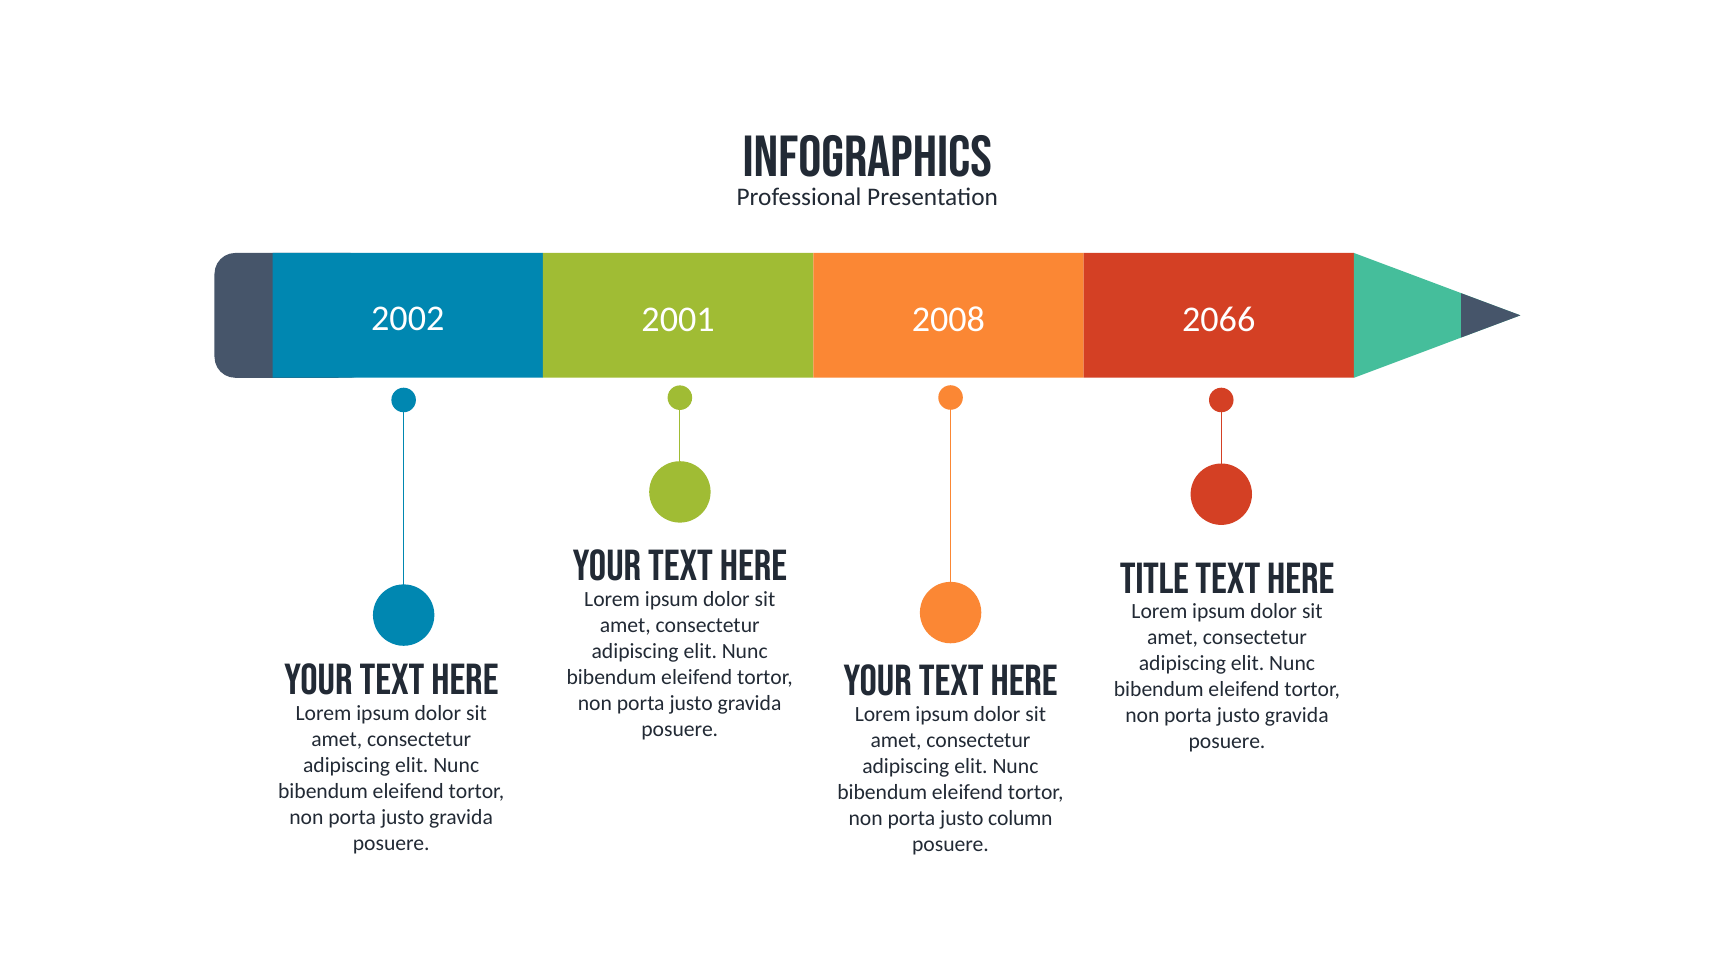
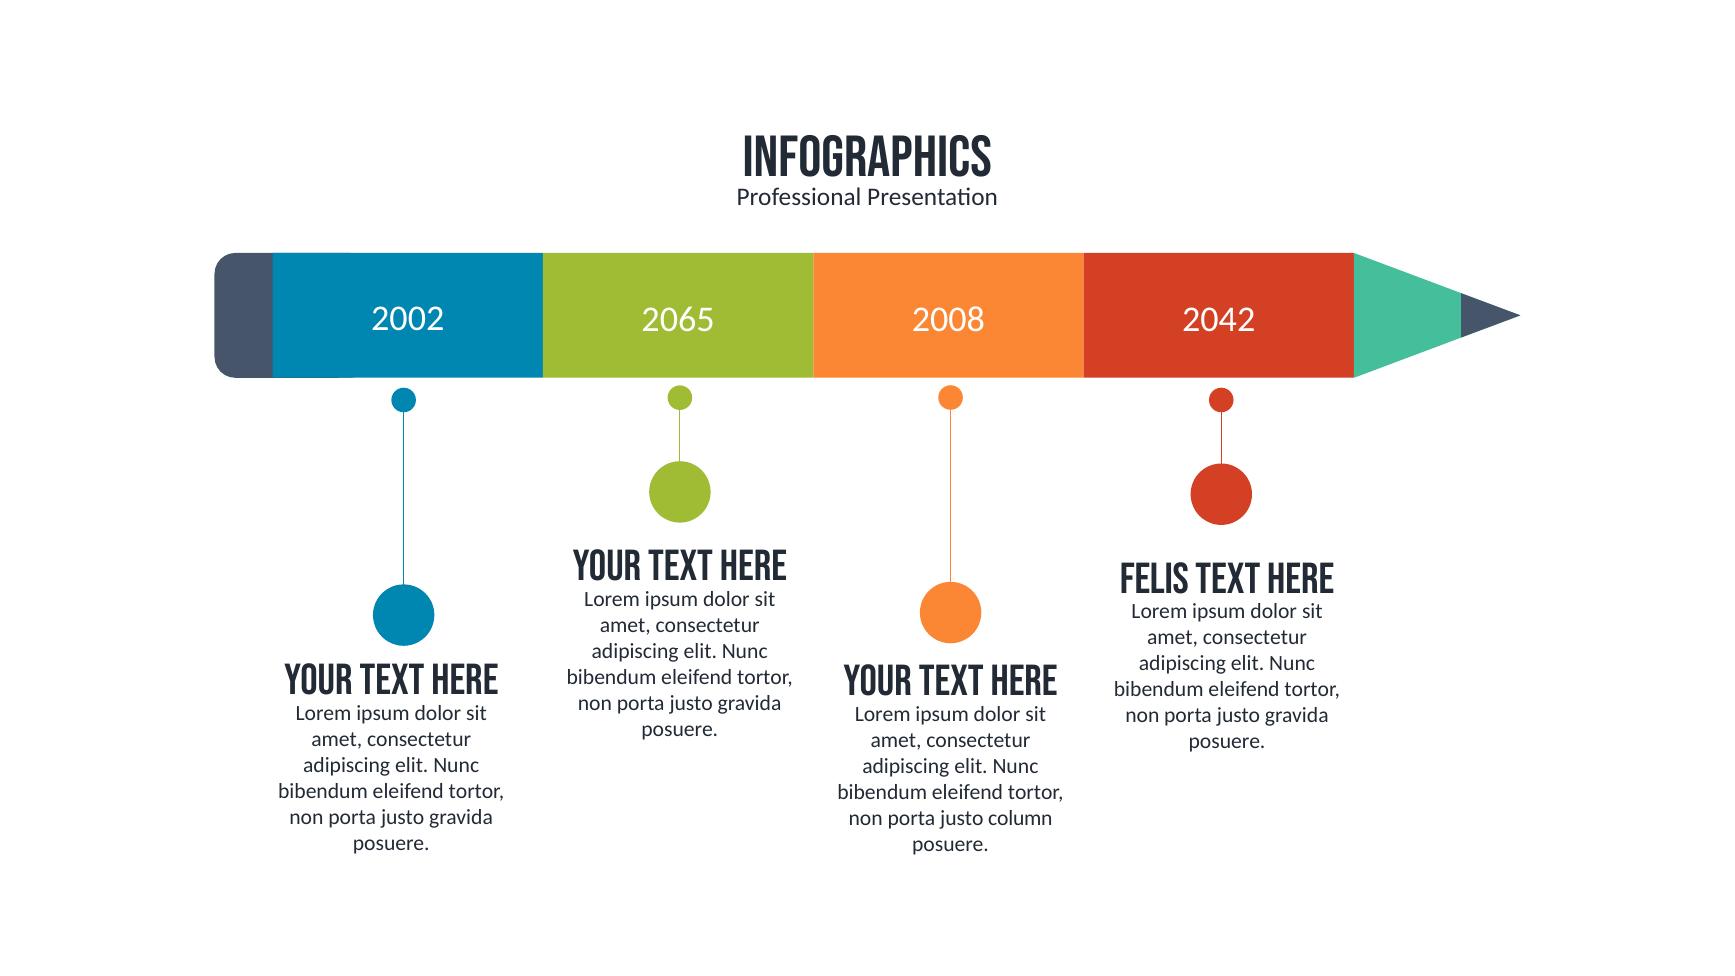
2001: 2001 -> 2065
2066: 2066 -> 2042
Title: Title -> Felis
